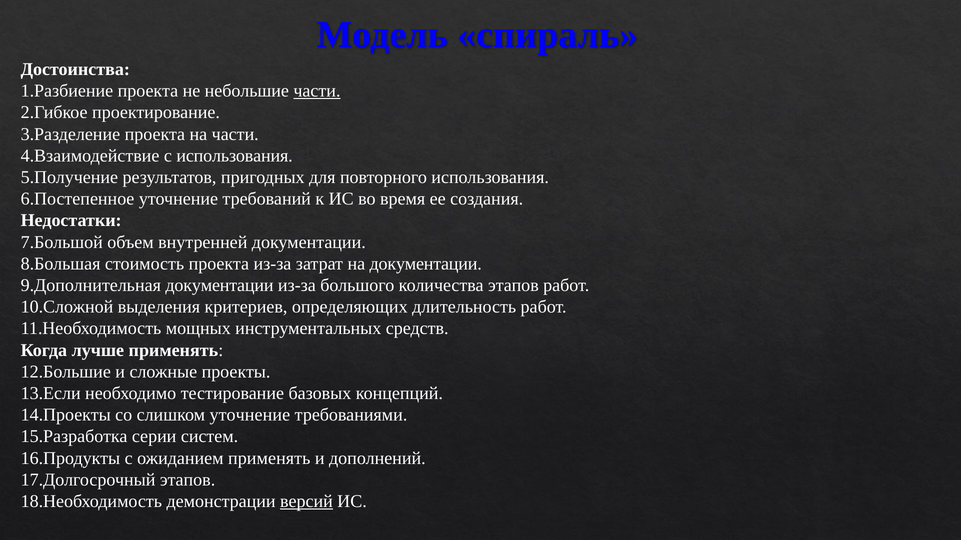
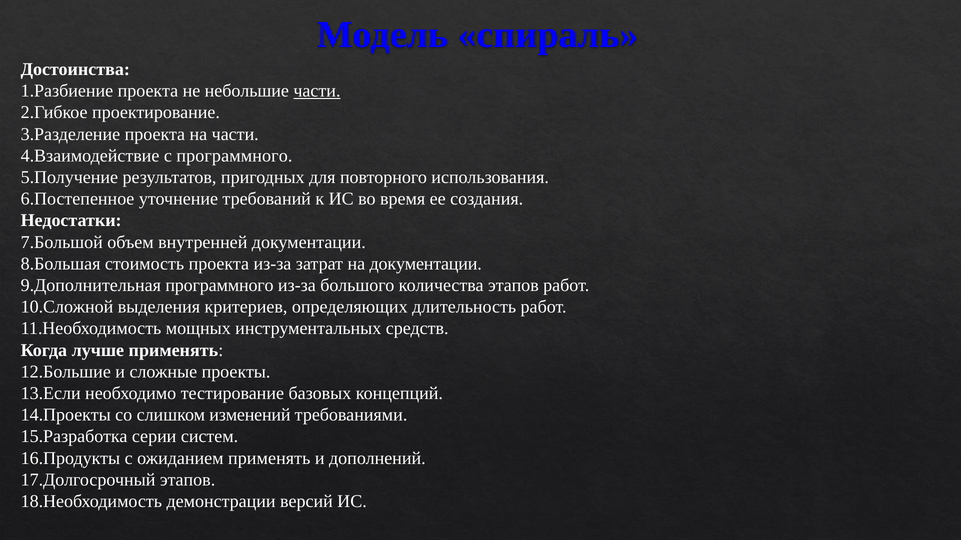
с использования: использования -> программного
документации at (219, 286): документации -> программного
слишком уточнение: уточнение -> изменений
версий underline: present -> none
